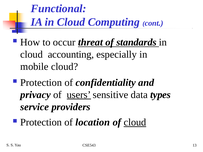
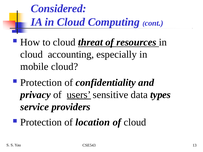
Functional: Functional -> Considered
to occur: occur -> cloud
standards: standards -> resources
cloud at (135, 122) underline: present -> none
